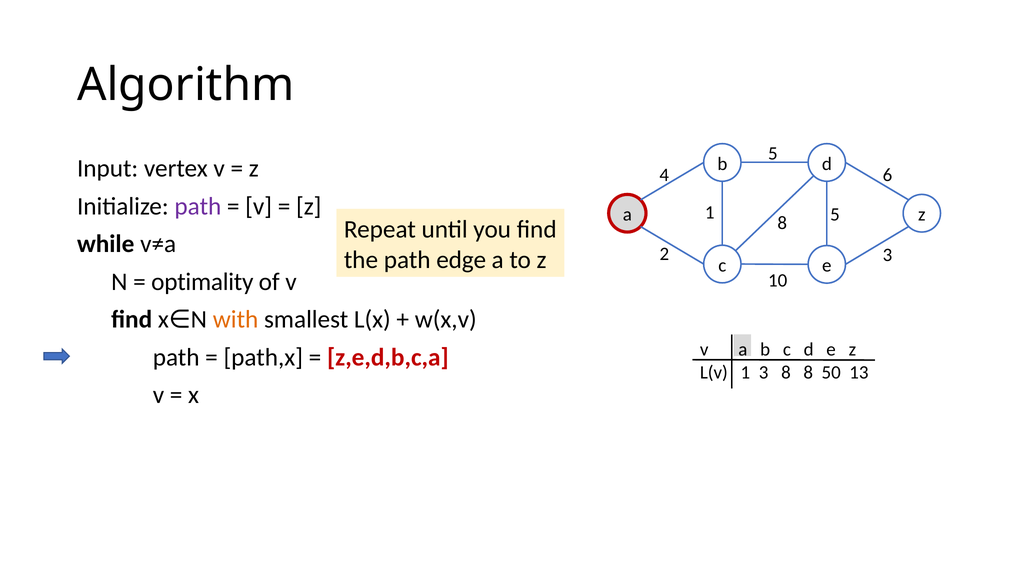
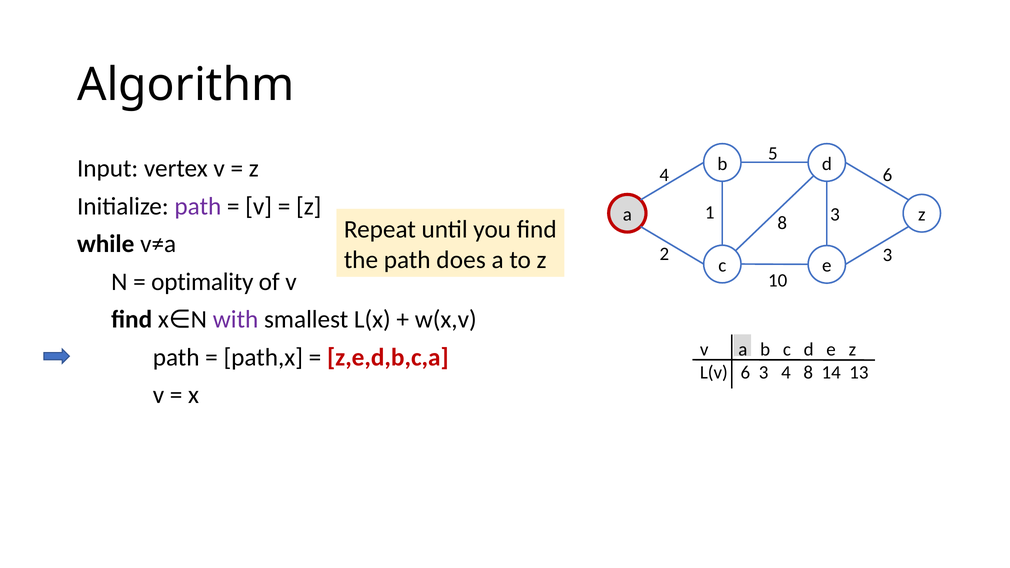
8 5: 5 -> 3
edge: edge -> does
with colour: orange -> purple
L(v 1: 1 -> 6
3 8: 8 -> 4
50: 50 -> 14
